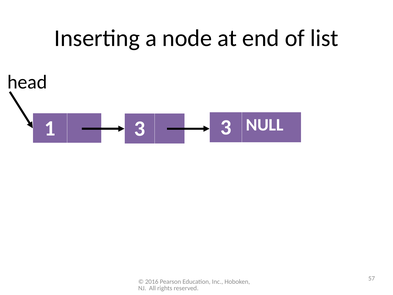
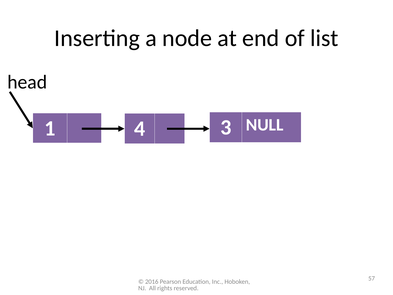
1 3: 3 -> 4
